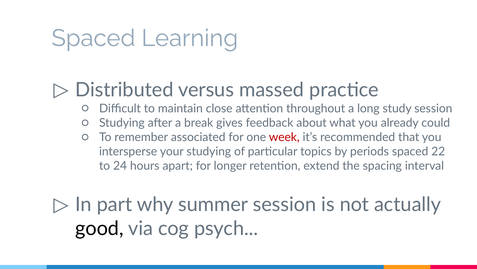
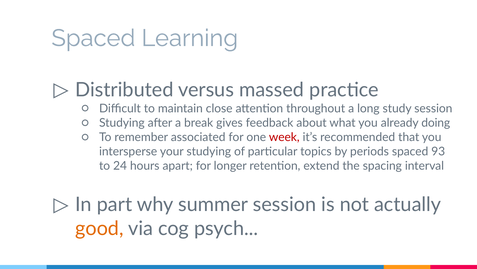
could: could -> doing
22: 22 -> 93
good colour: black -> orange
